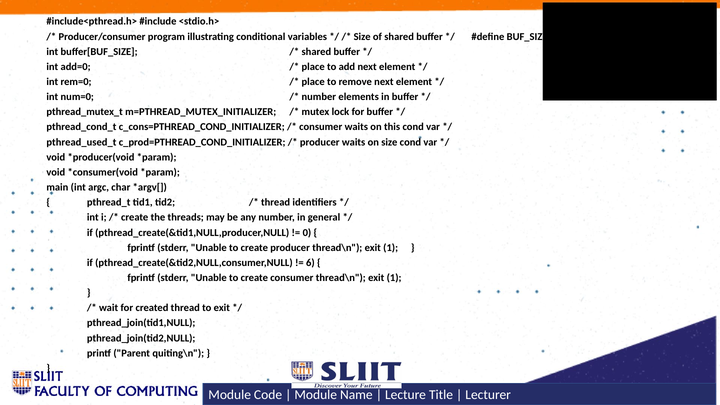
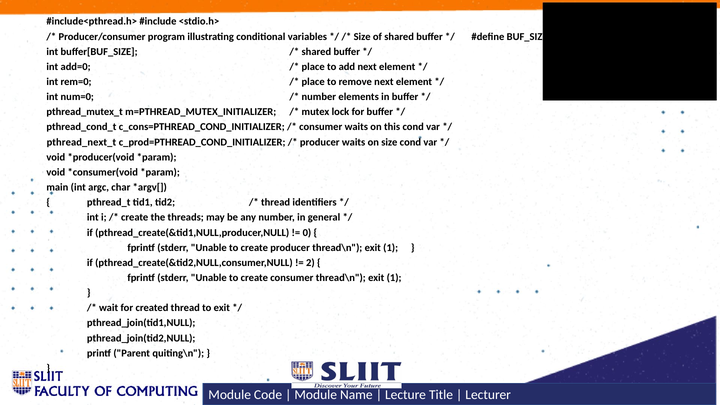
pthread_used_t: pthread_used_t -> pthread_next_t
6: 6 -> 2
